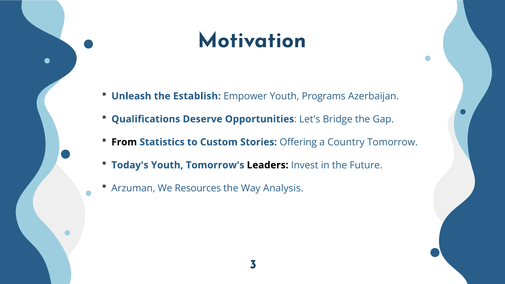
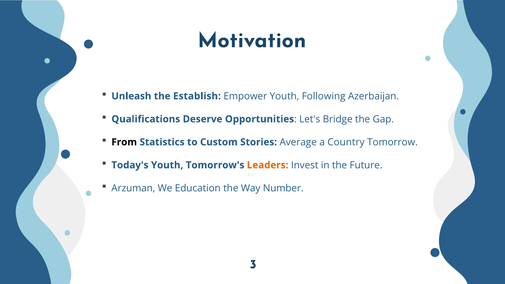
Programs: Programs -> Following
Offering: Offering -> Average
Leaders colour: black -> orange
Resources: Resources -> Education
Analysis: Analysis -> Number
